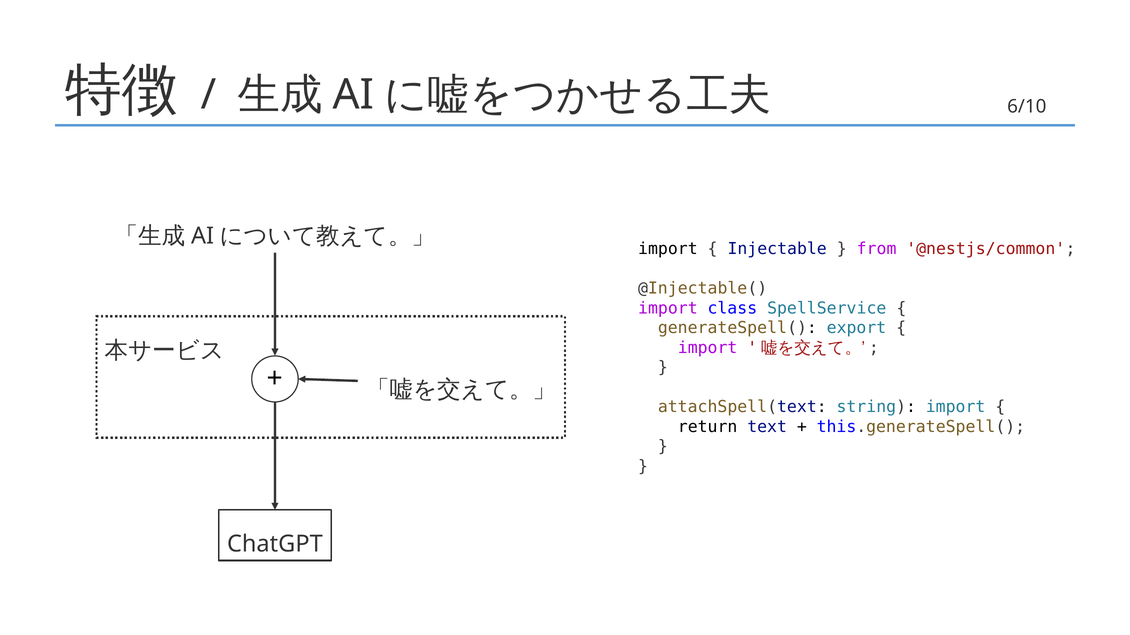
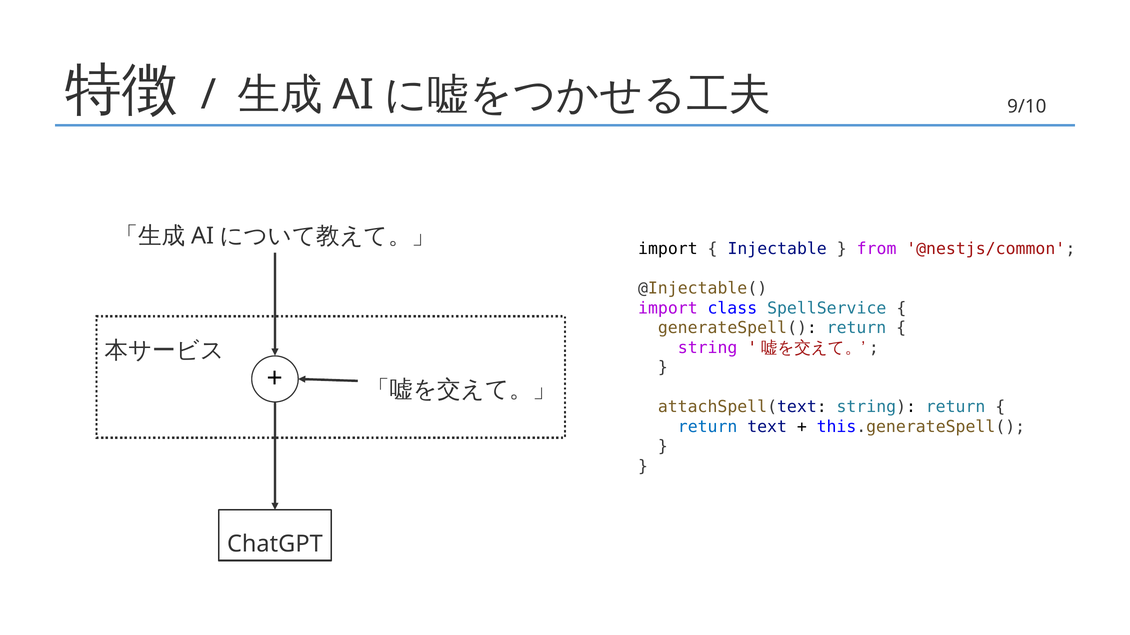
6/10: 6/10 -> 9/10
generateSpell( export: export -> return
import at (708, 348): import -> string
string import: import -> return
return at (708, 427) colour: black -> blue
